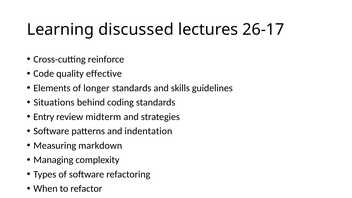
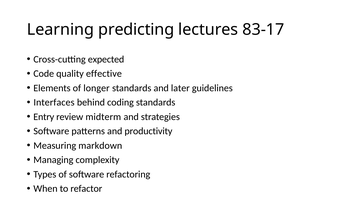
discussed: discussed -> predicting
26-17: 26-17 -> 83-17
reinforce: reinforce -> expected
skills: skills -> later
Situations: Situations -> Interfaces
indentation: indentation -> productivity
